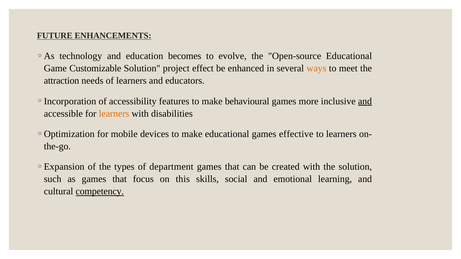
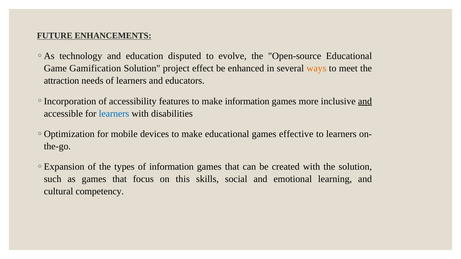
becomes: becomes -> disputed
Customizable: Customizable -> Gamification
make behavioural: behavioural -> information
learners at (114, 114) colour: orange -> blue
of department: department -> information
competency underline: present -> none
